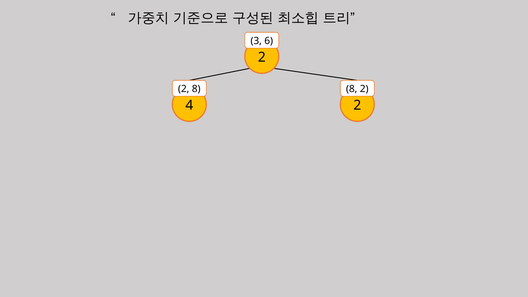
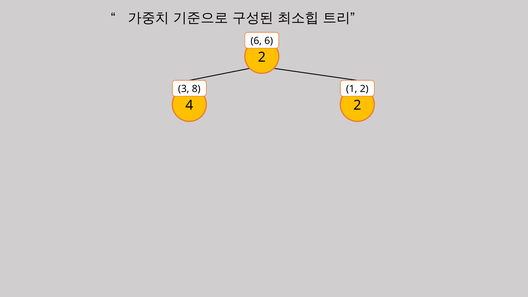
3 at (256, 41): 3 -> 6
2 at (184, 89): 2 -> 3
8 at (352, 89): 8 -> 1
